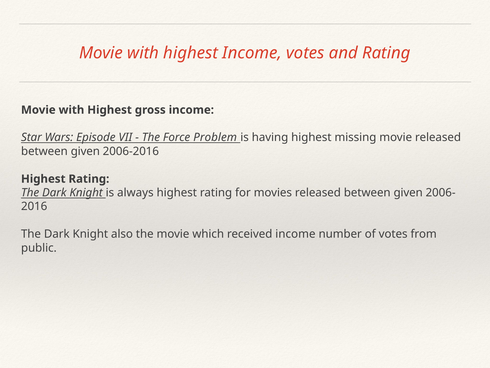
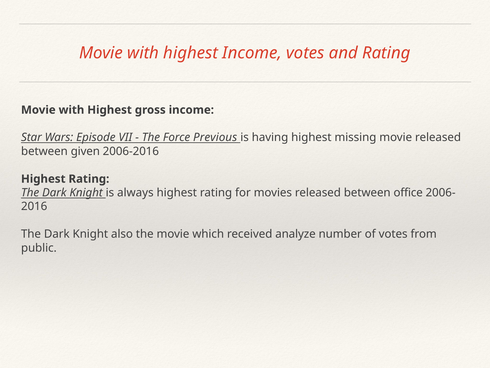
Problem: Problem -> Previous
movies released between given: given -> office
received income: income -> analyze
